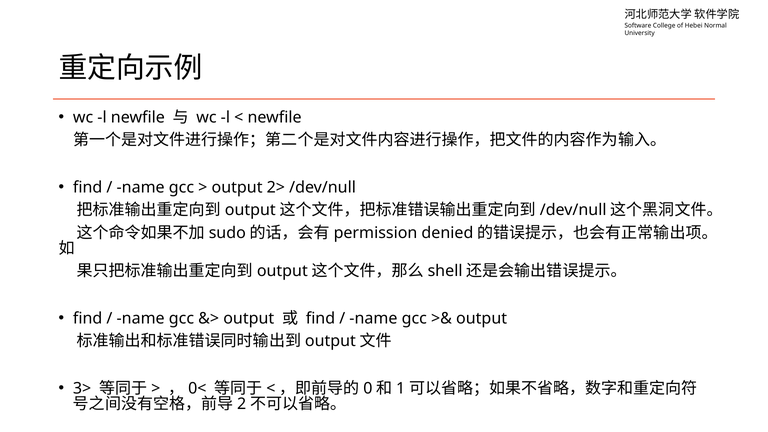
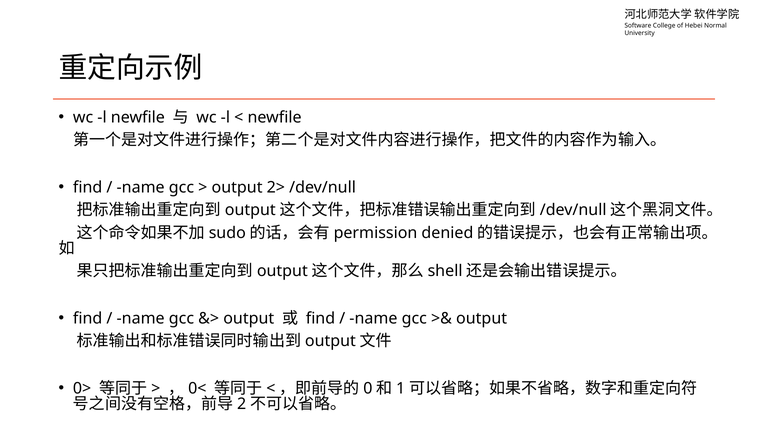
3>: 3> -> 0>
